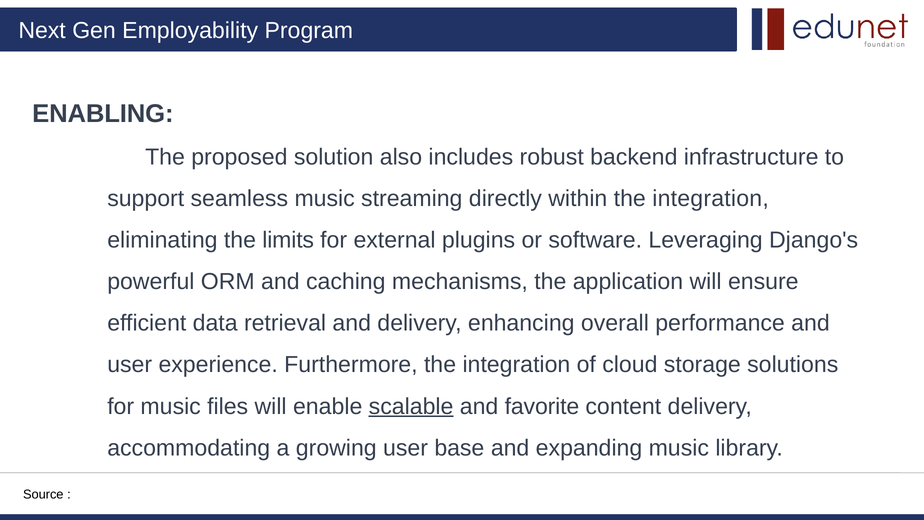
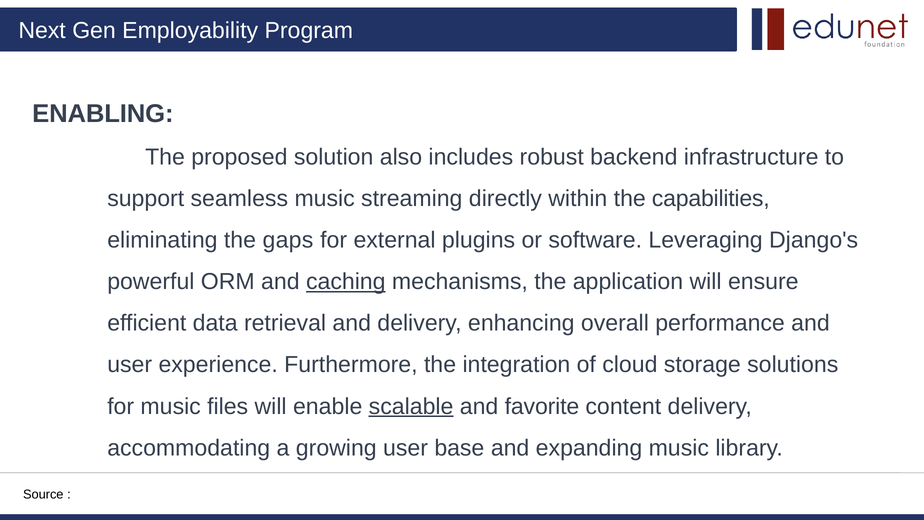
within the integration: integration -> capabilities
limits: limits -> gaps
caching underline: none -> present
